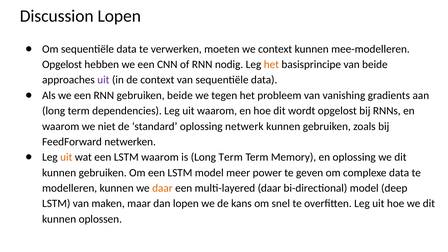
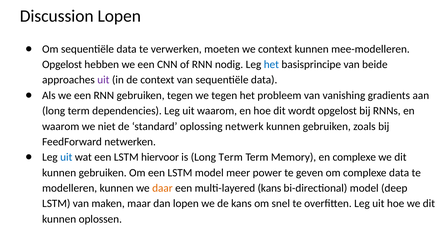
het at (271, 65) colour: orange -> blue
gebruiken beide: beide -> tegen
uit at (66, 157) colour: orange -> blue
LSTM waarom: waarom -> hiervoor
en oplossing: oplossing -> complexe
multi-layered daar: daar -> kans
